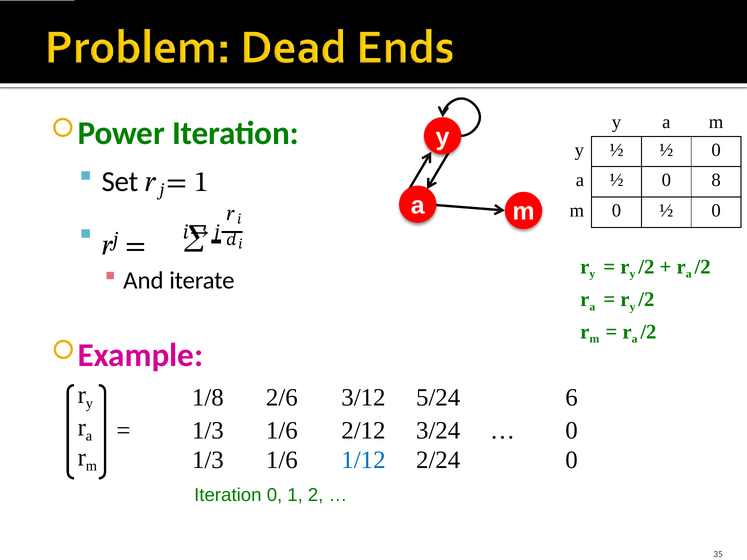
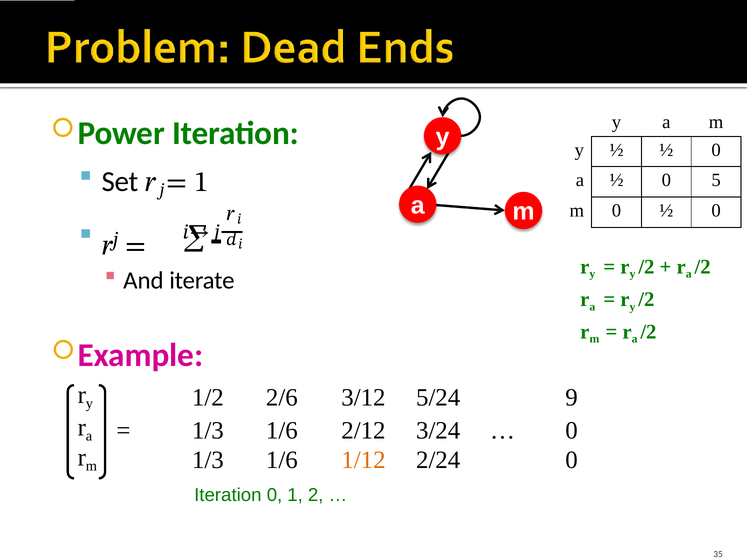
8: 8 -> 5
1/8: 1/8 -> 1/2
6: 6 -> 9
1/12 colour: blue -> orange
